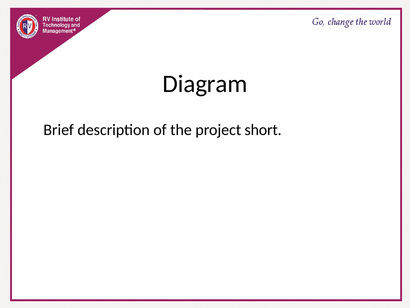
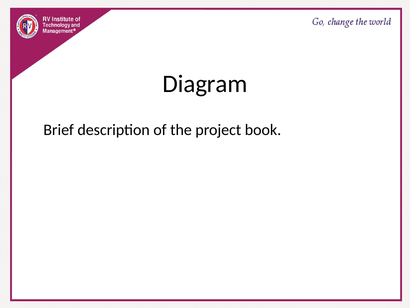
short: short -> book
